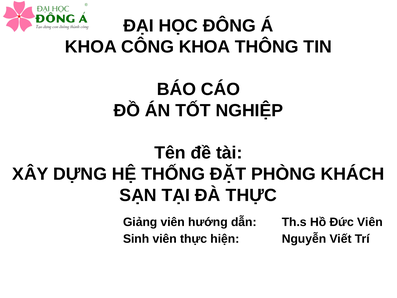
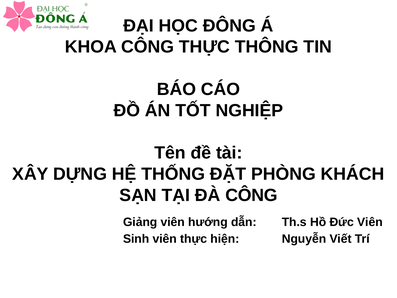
CÔNG KHOA: KHOA -> THỰC
ĐÀ THỰC: THỰC -> CÔNG
